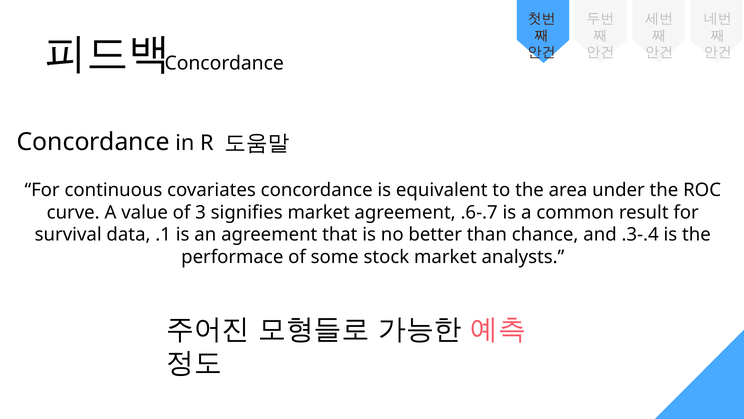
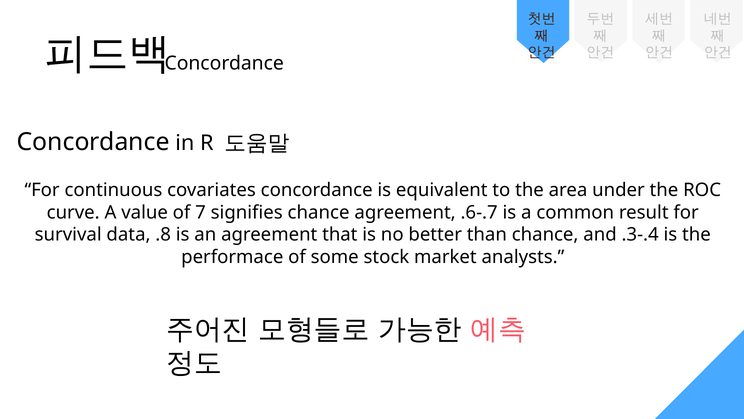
3: 3 -> 7
signifies market: market -> chance
.1: .1 -> .8
